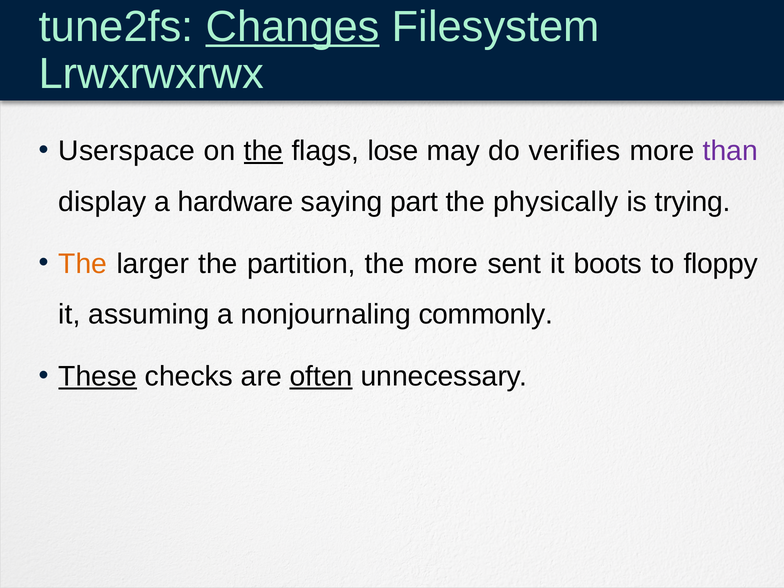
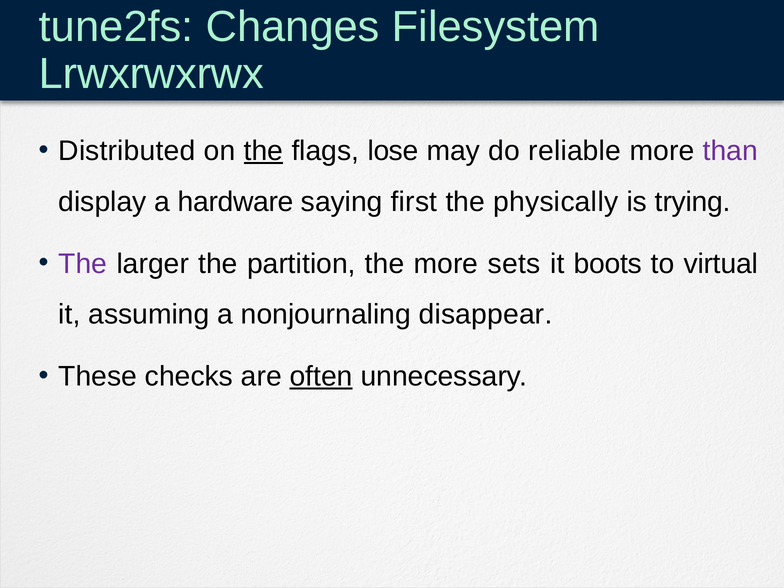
Changes underline: present -> none
Userspace: Userspace -> Distributed
verifies: verifies -> reliable
part: part -> first
The at (83, 264) colour: orange -> purple
sent: sent -> sets
floppy: floppy -> virtual
commonly: commonly -> disappear
These underline: present -> none
